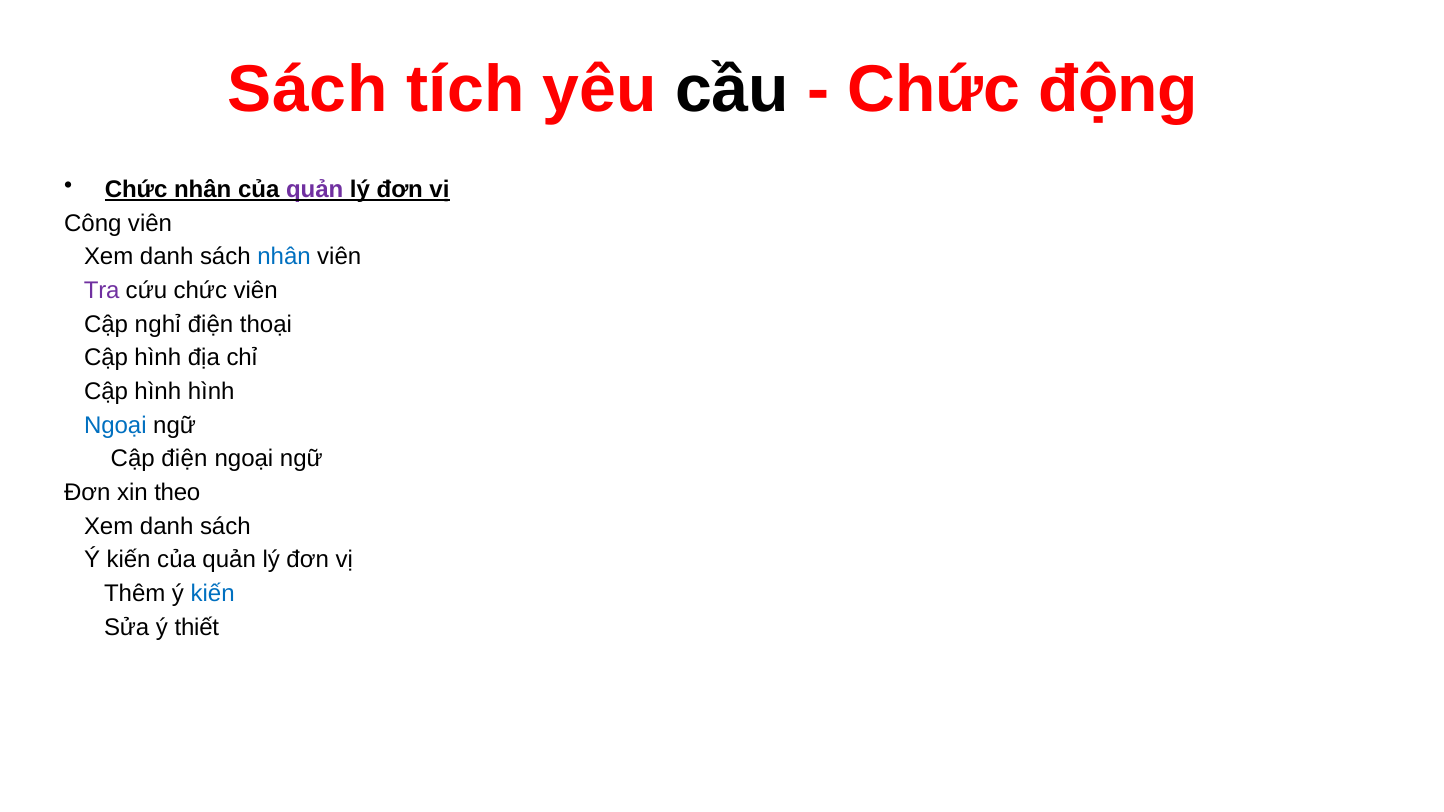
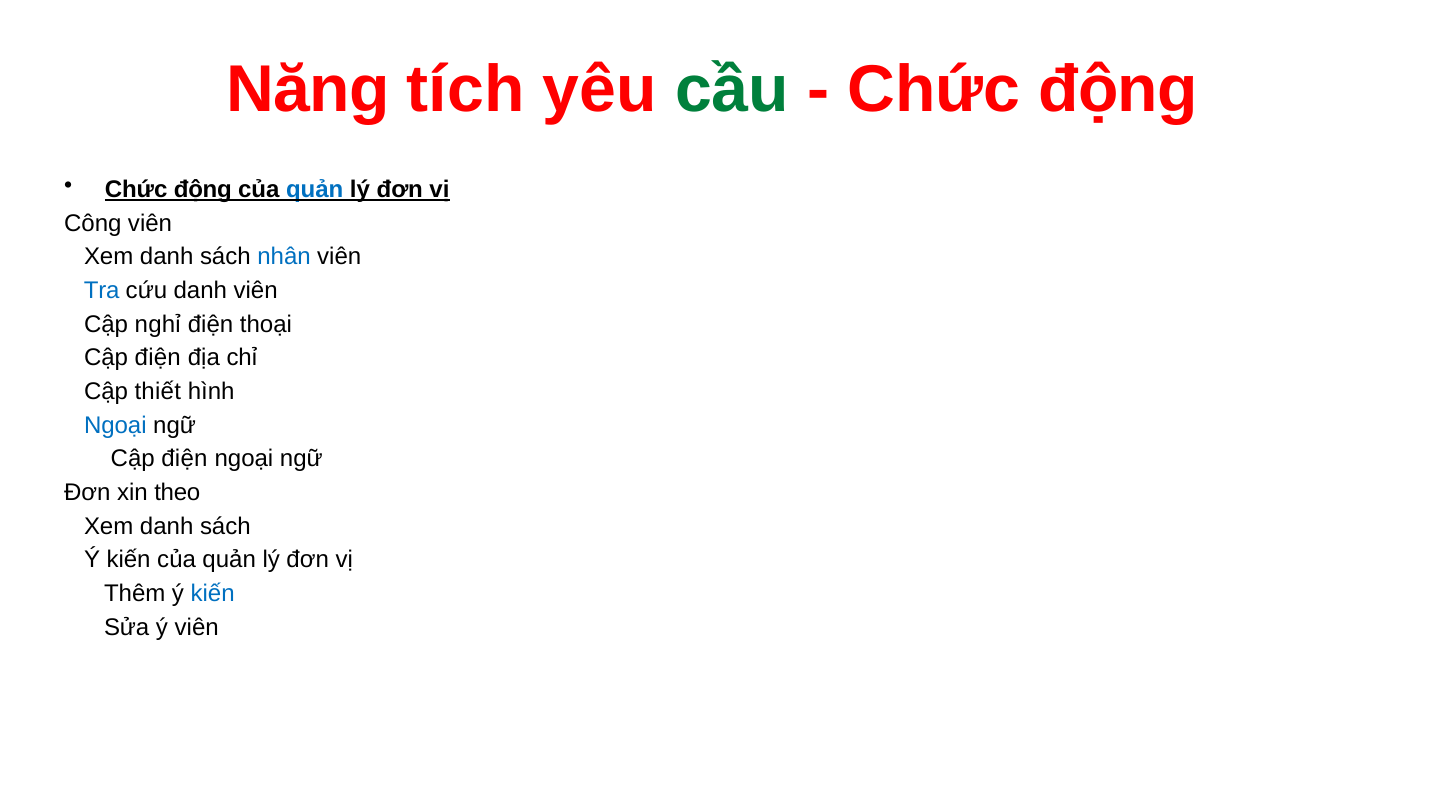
Sách at (307, 90): Sách -> Năng
cầu colour: black -> green
nhân at (203, 189): nhân -> động
quản at (315, 189) colour: purple -> blue
Tra colour: purple -> blue
cứu chức: chức -> danh
hình at (158, 358): hình -> điện
hình at (158, 392): hình -> thiết
ý thiết: thiết -> viên
